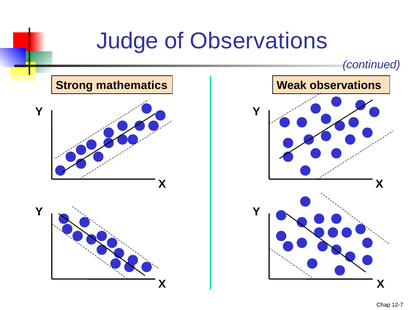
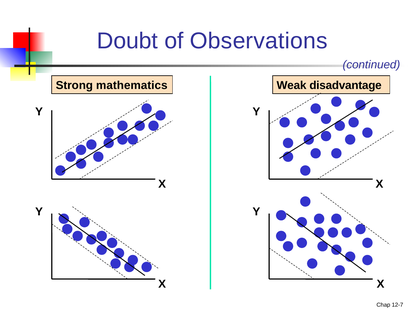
Judge: Judge -> Doubt
Weak observations: observations -> disadvantage
